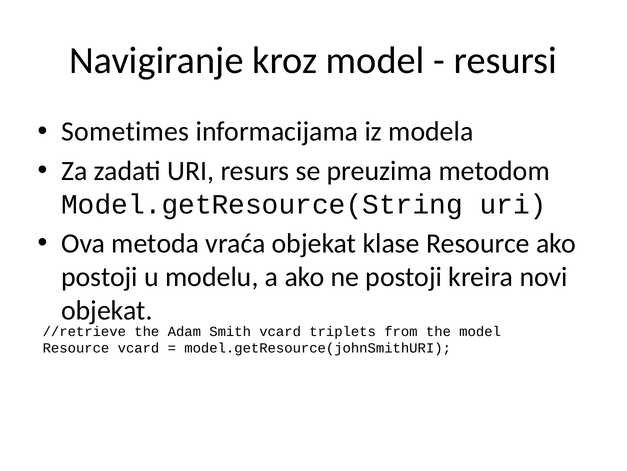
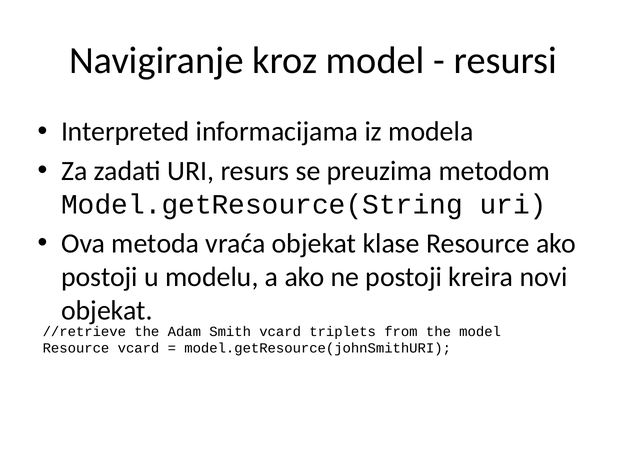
Sometimes: Sometimes -> Interpreted
